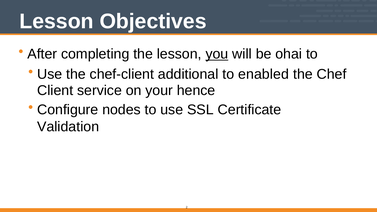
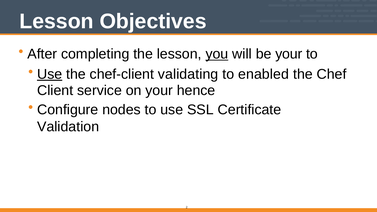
be ohai: ohai -> your
Use at (50, 74) underline: none -> present
additional: additional -> validating
